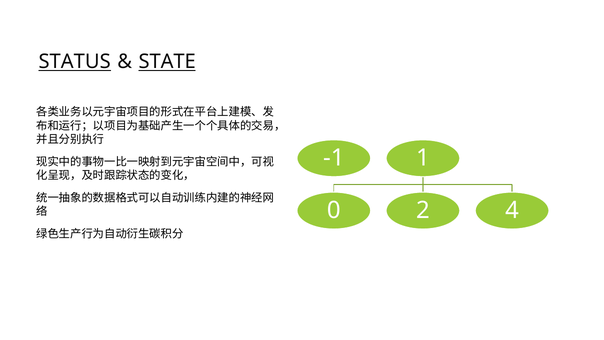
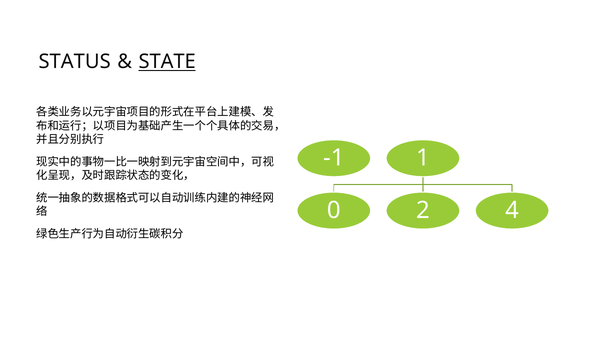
STATUS underline: present -> none
